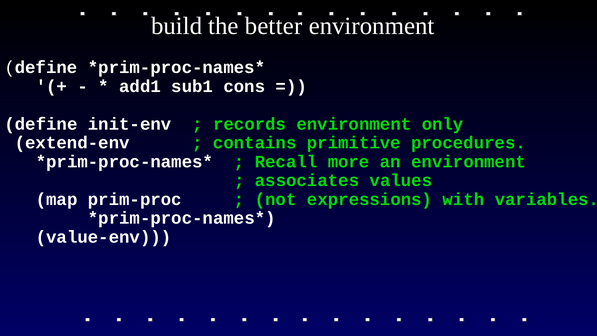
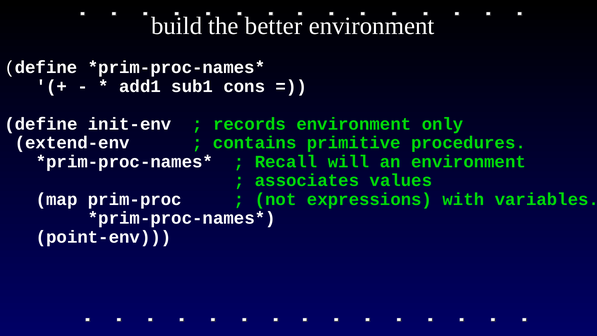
more: more -> will
value-env: value-env -> point-env
